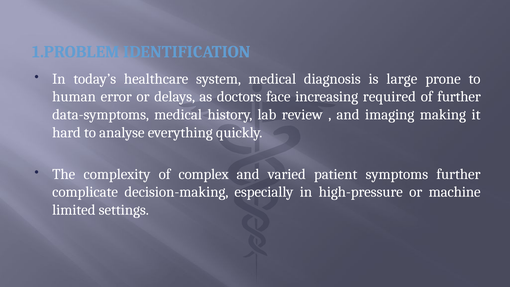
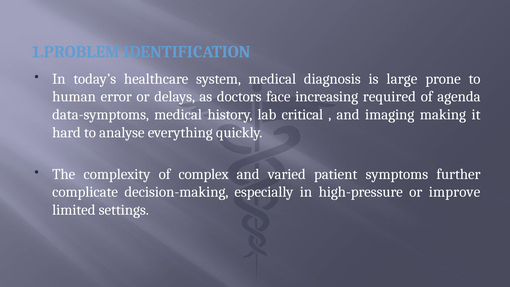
of further: further -> agenda
review: review -> critical
machine: machine -> improve
